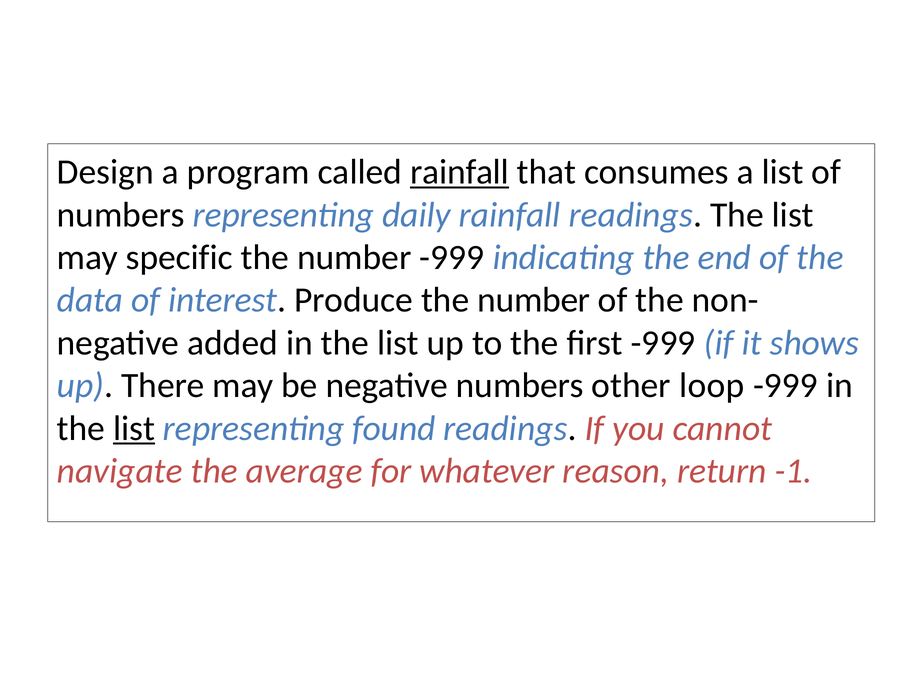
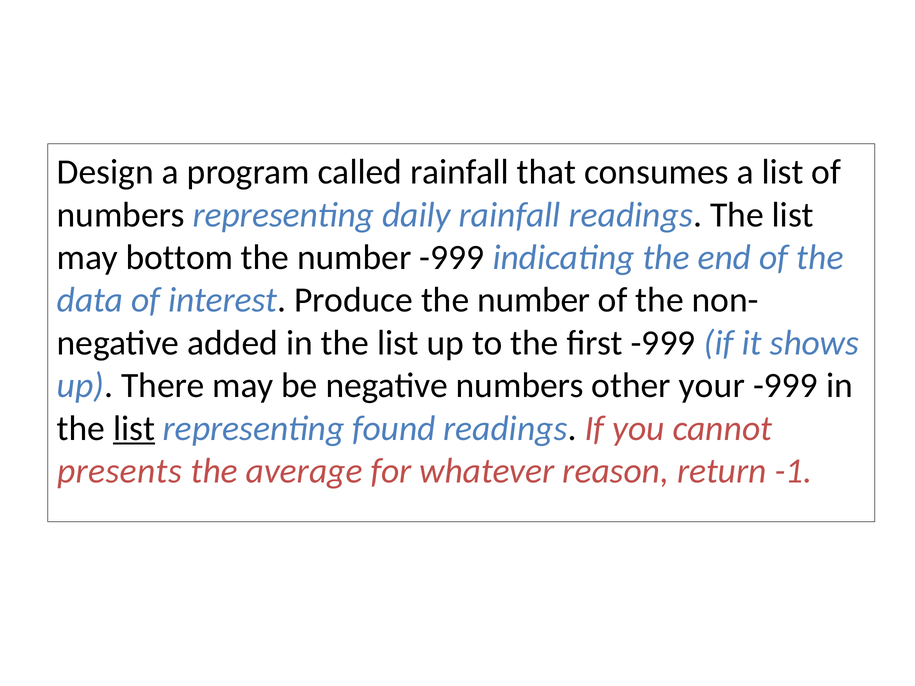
rainfall at (460, 172) underline: present -> none
specific: specific -> bottom
loop: loop -> your
navigate: navigate -> presents
